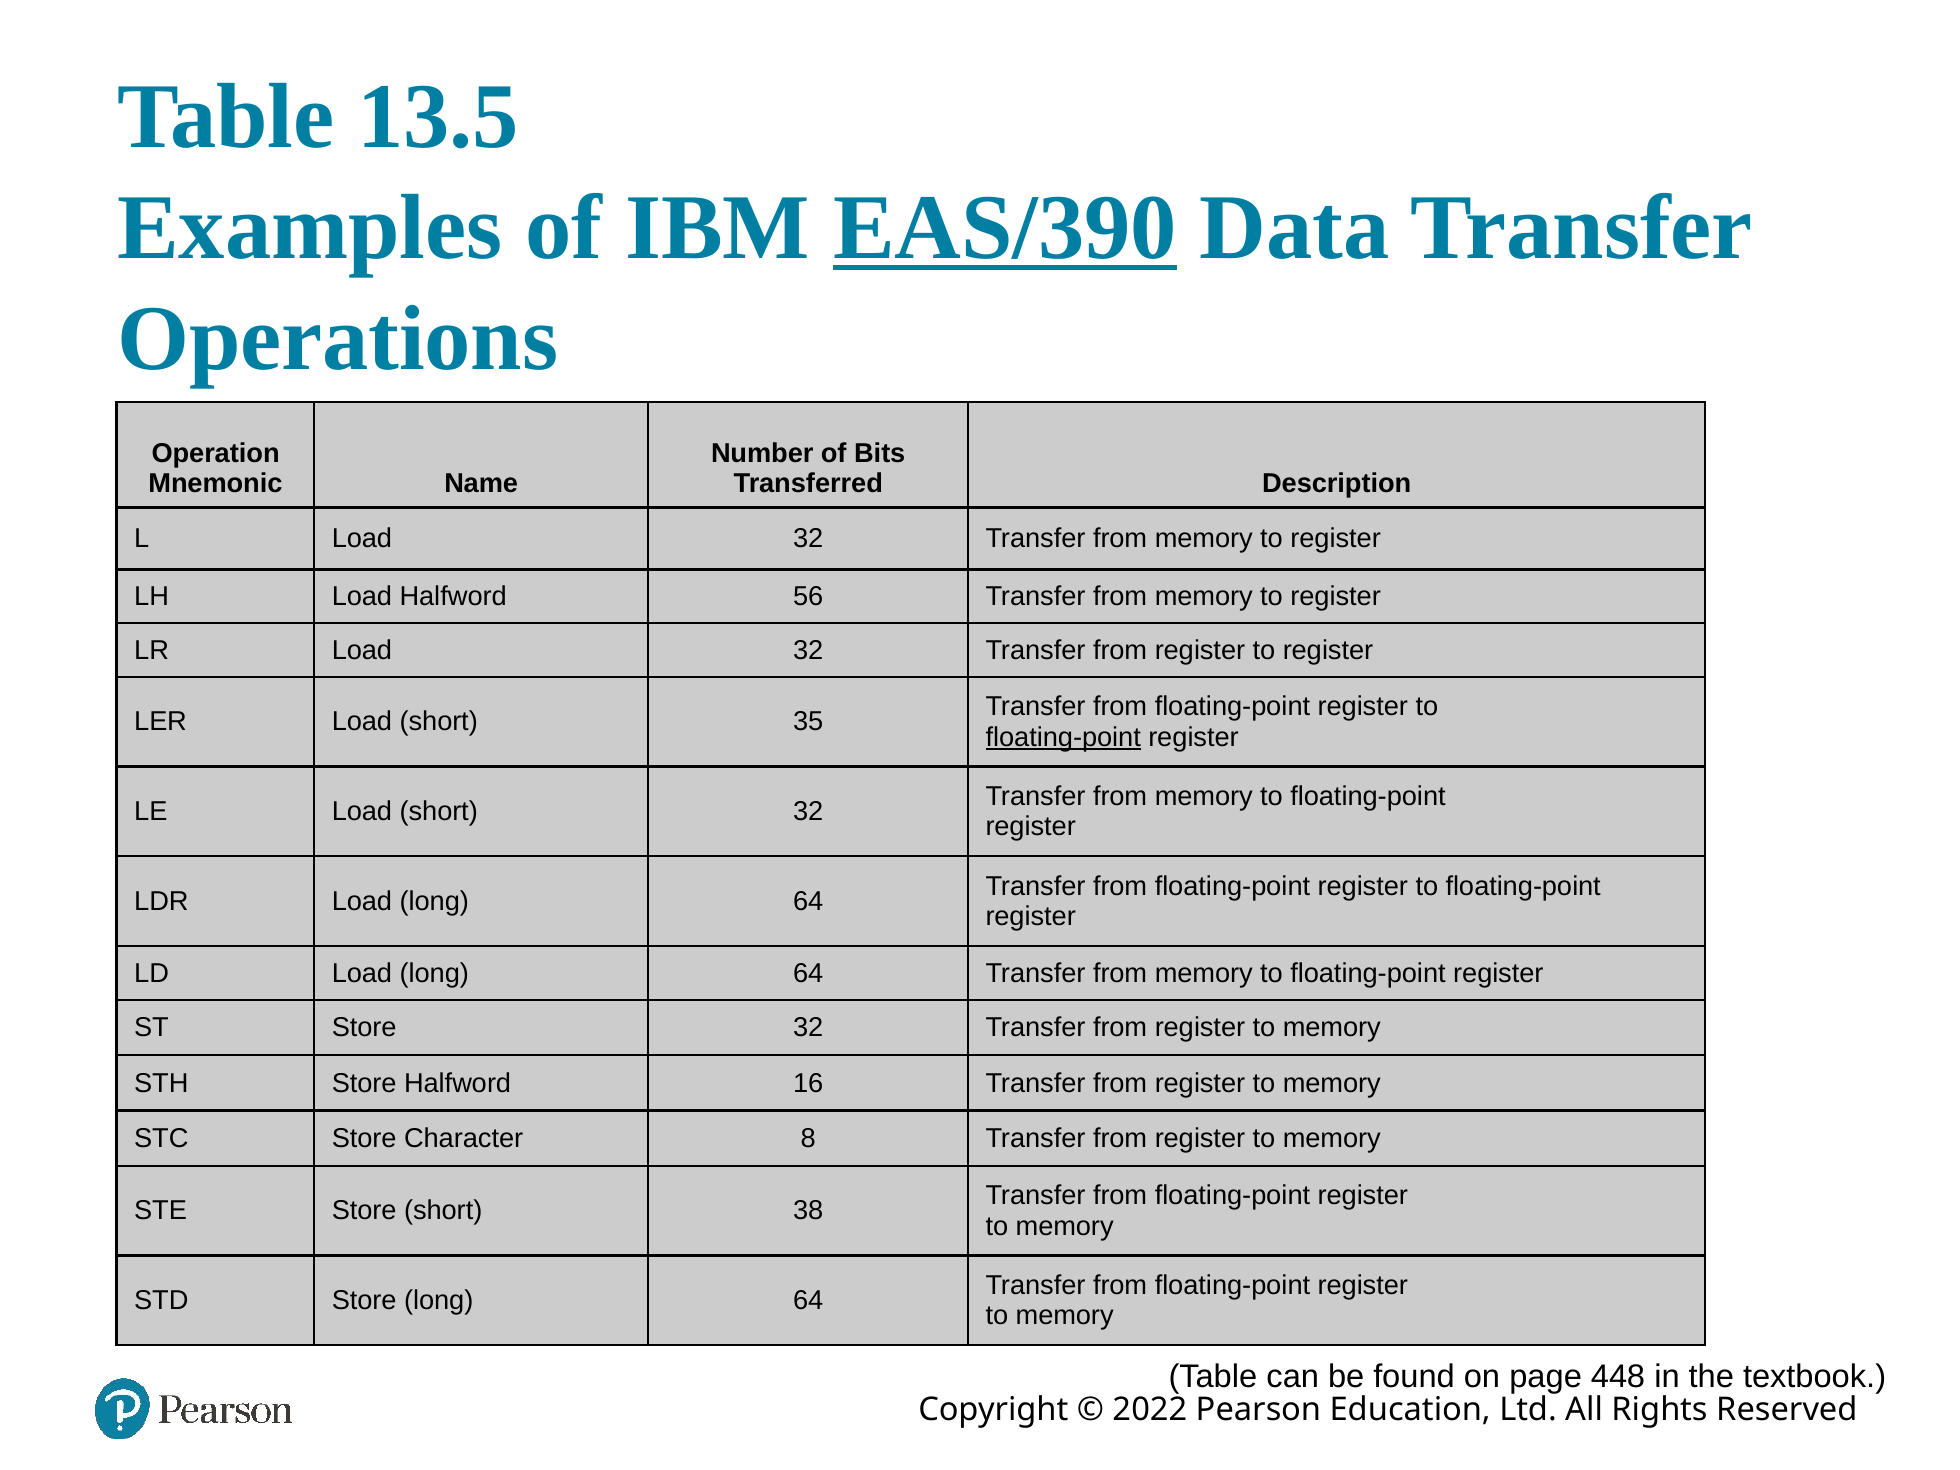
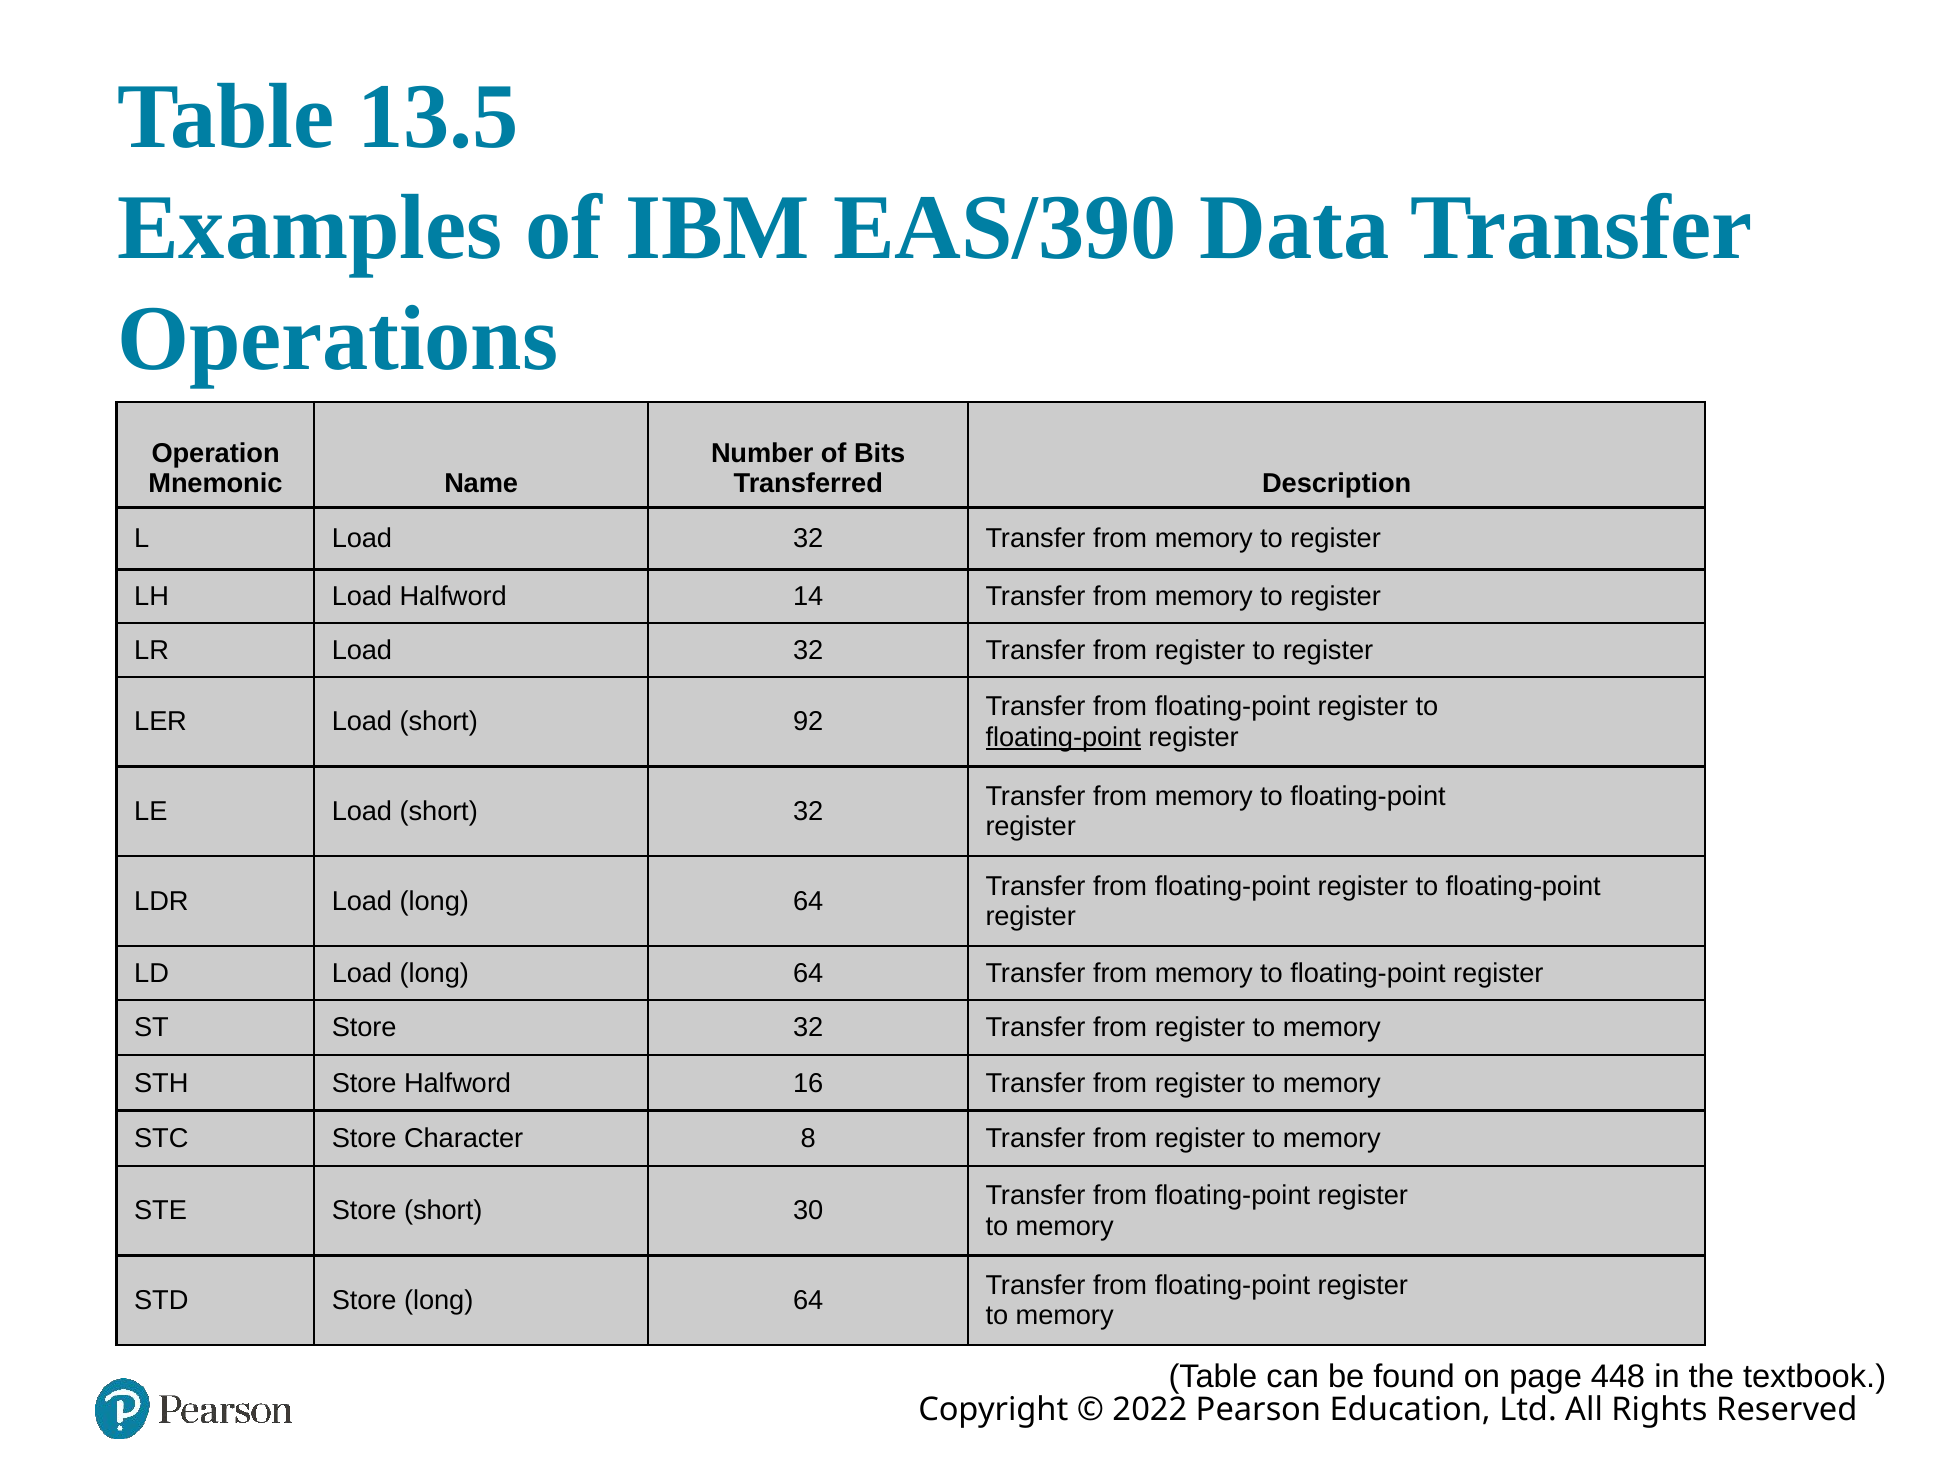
EAS/390 underline: present -> none
56: 56 -> 14
35: 35 -> 92
38: 38 -> 30
